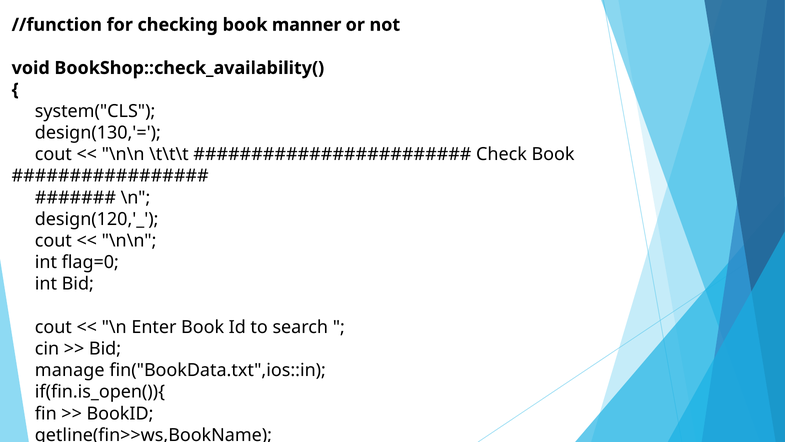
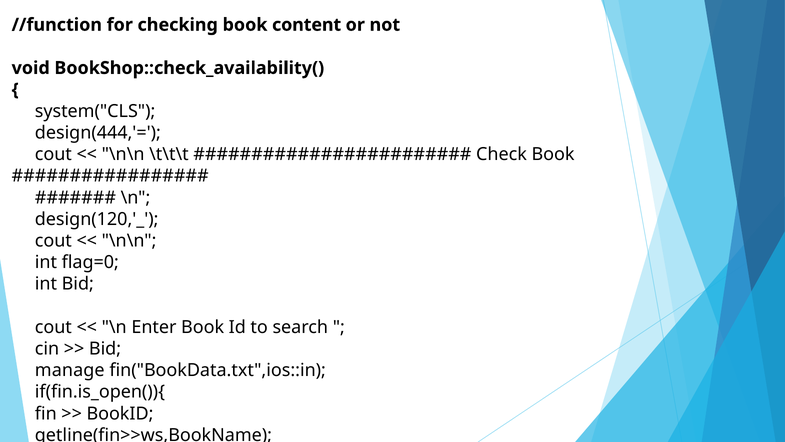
manner: manner -> content
design(130,'=: design(130,'= -> design(444,'=
